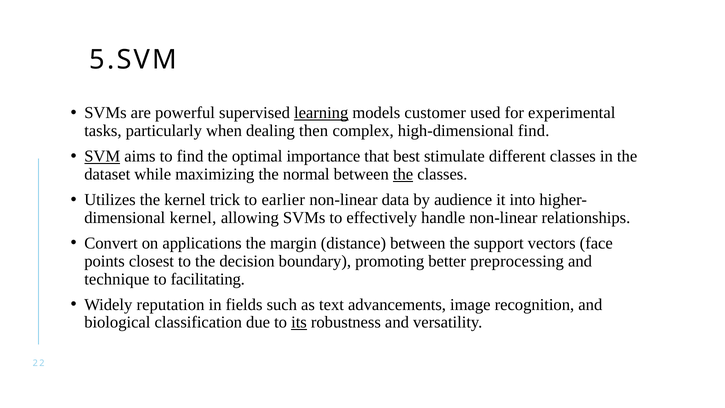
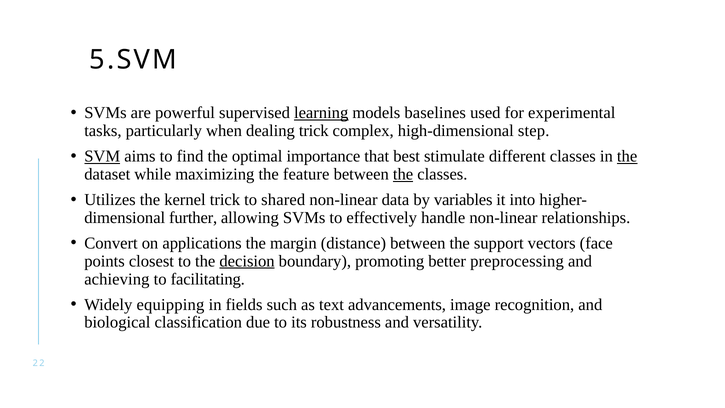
customer: customer -> baselines
dealing then: then -> trick
high-dimensional find: find -> step
the at (627, 156) underline: none -> present
normal: normal -> feature
earlier: earlier -> shared
audience: audience -> variables
kernel at (193, 218): kernel -> further
decision underline: none -> present
technique: technique -> achieving
reputation: reputation -> equipping
its underline: present -> none
